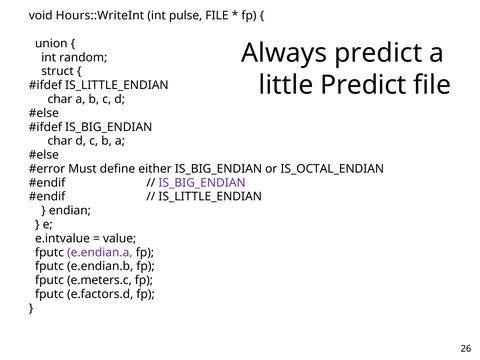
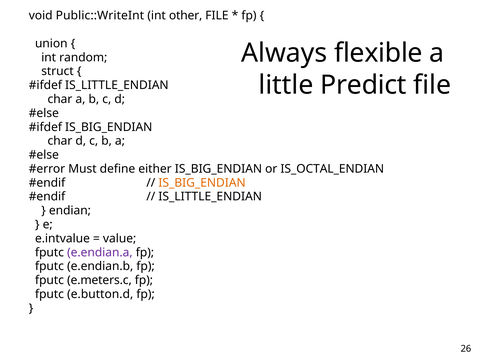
Hours::WriteInt: Hours::WriteInt -> Public::WriteInt
pulse: pulse -> other
Always predict: predict -> flexible
IS_BIG_ENDIAN at (202, 183) colour: purple -> orange
e.factors.d: e.factors.d -> e.button.d
